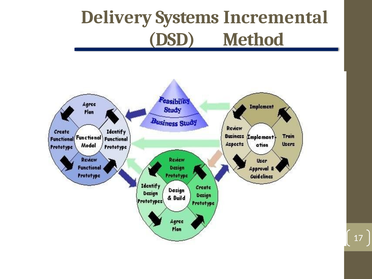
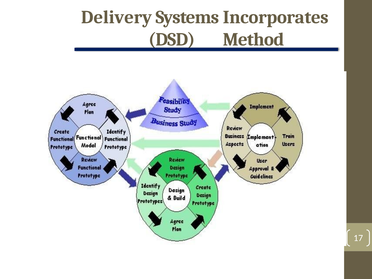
Incremental: Incremental -> Incorporates
